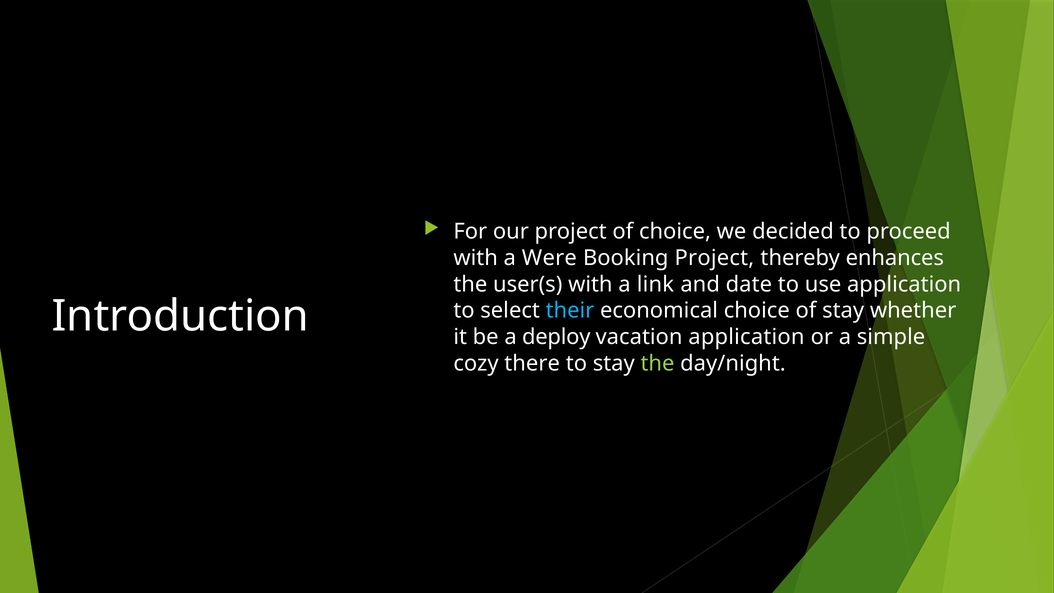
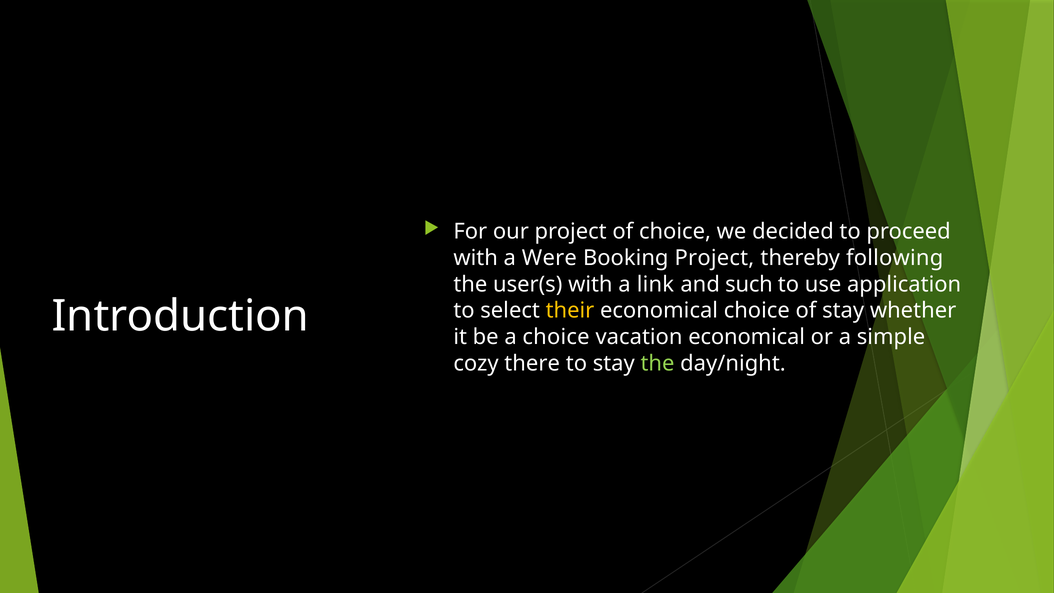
enhances: enhances -> following
date: date -> such
their colour: light blue -> yellow
a deploy: deploy -> choice
vacation application: application -> economical
